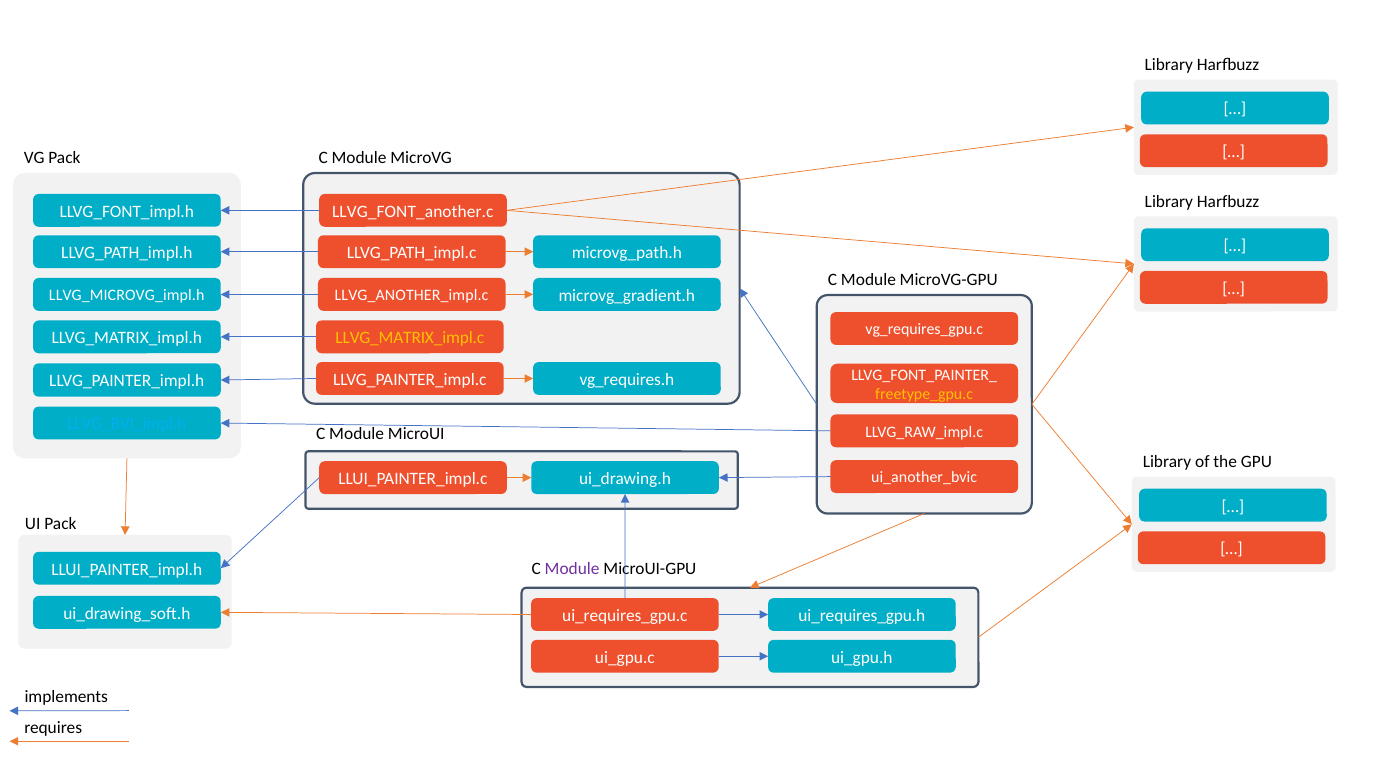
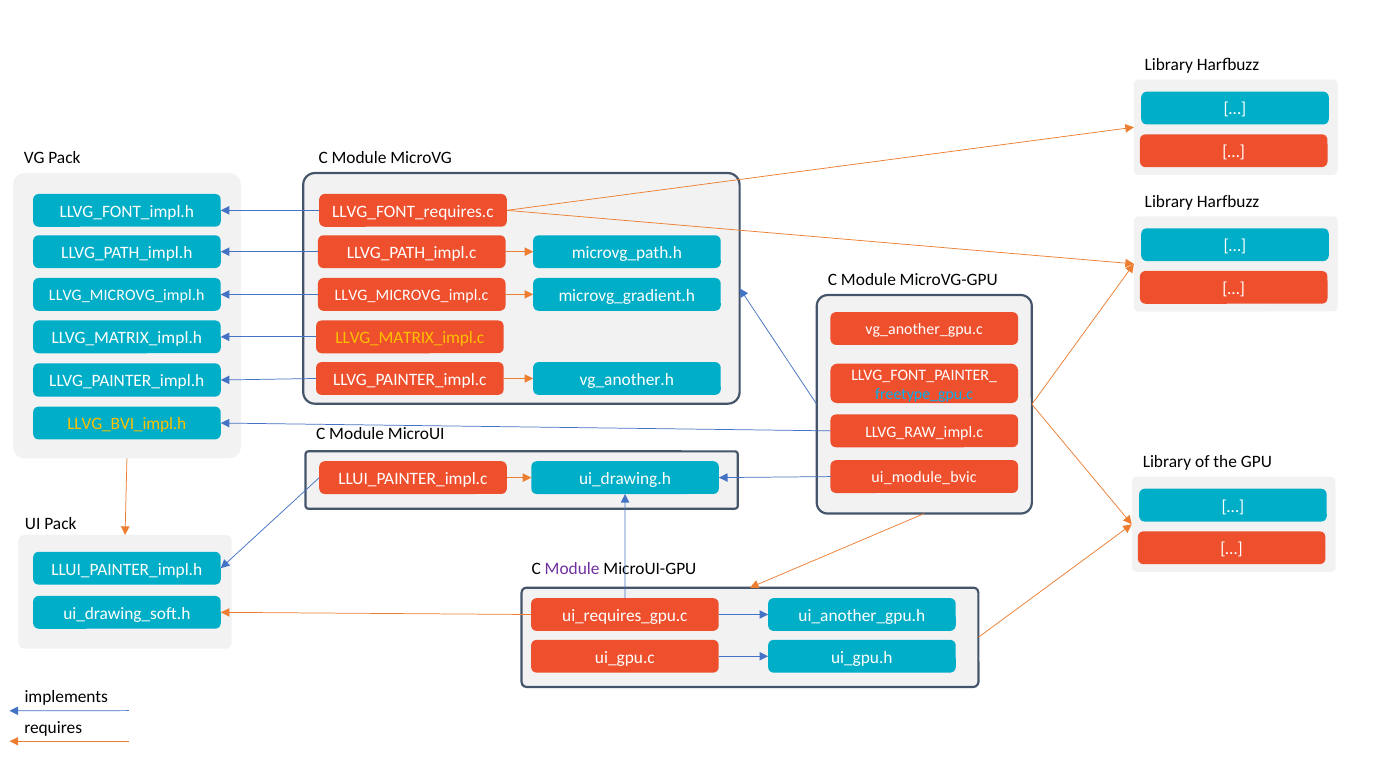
LLVG_FONT_another.c: LLVG_FONT_another.c -> LLVG_FONT_requires.c
LLVG_ANOTHER_impl.c: LLVG_ANOTHER_impl.c -> LLVG_MICROVG_impl.c
vg_requires_gpu.c: vg_requires_gpu.c -> vg_another_gpu.c
vg_requires.h: vg_requires.h -> vg_another.h
freetype_gpu.c colour: yellow -> light blue
LLVG_BVI_impl.h colour: light blue -> yellow
ui_another_bvic: ui_another_bvic -> ui_module_bvic
ui_requires_gpu.h: ui_requires_gpu.h -> ui_another_gpu.h
